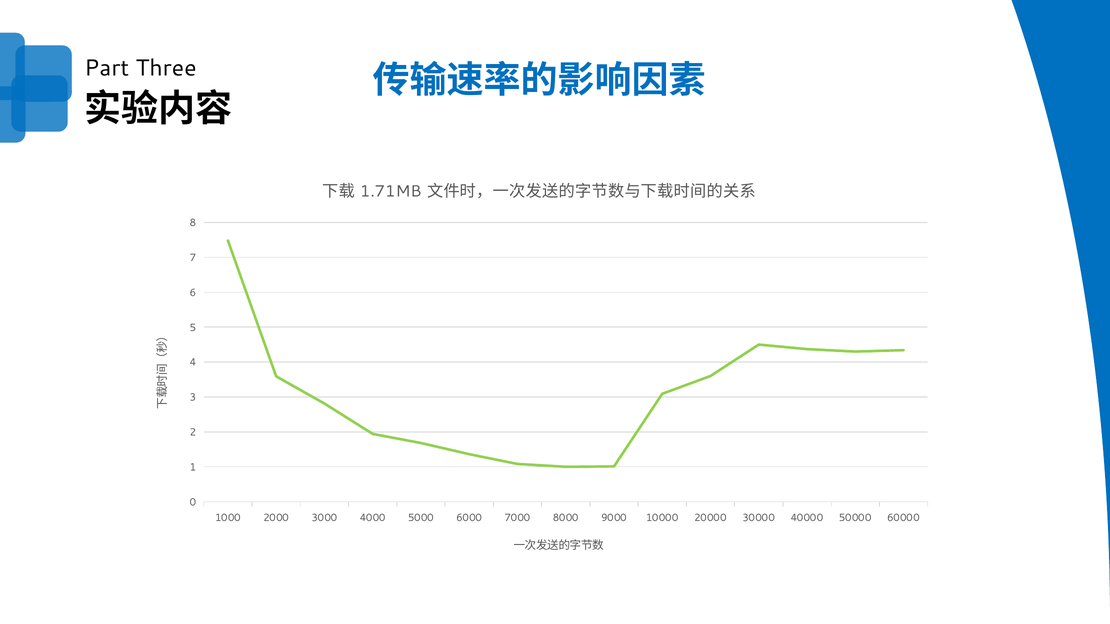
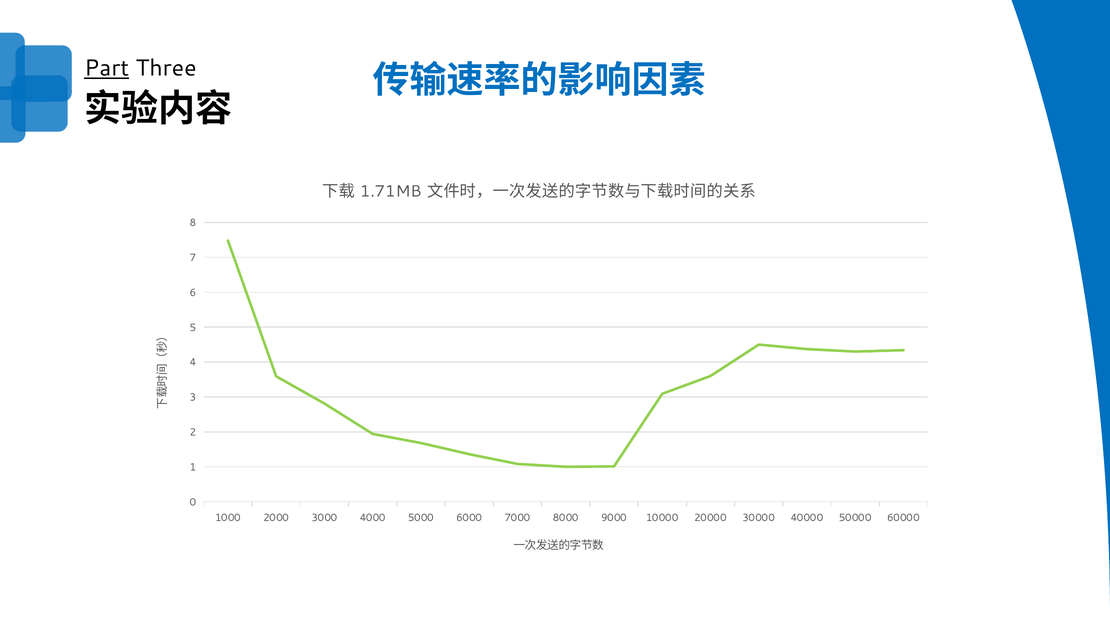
Part underline: none -> present
